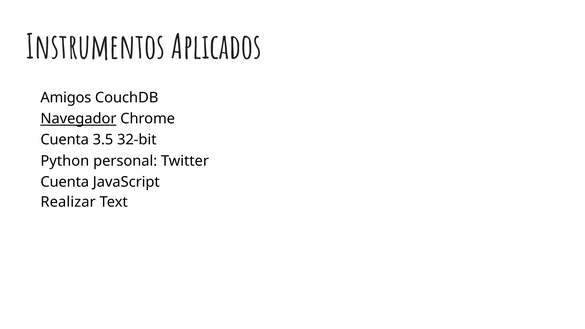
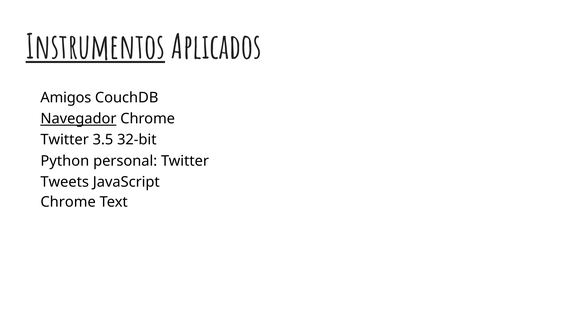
Instrumentos underline: none -> present
Cuenta at (65, 140): Cuenta -> Twitter
Cuenta at (65, 182): Cuenta -> Tweets
Realizar at (68, 202): Realizar -> Chrome
